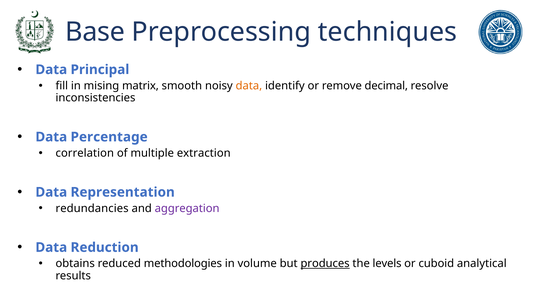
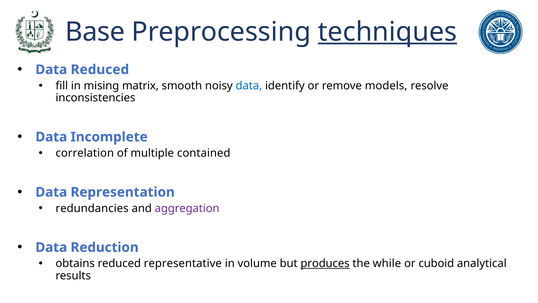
techniques underline: none -> present
Data Principal: Principal -> Reduced
data at (249, 86) colour: orange -> blue
decimal: decimal -> models
Percentage: Percentage -> Incomplete
extraction: extraction -> contained
methodologies: methodologies -> representative
levels: levels -> while
